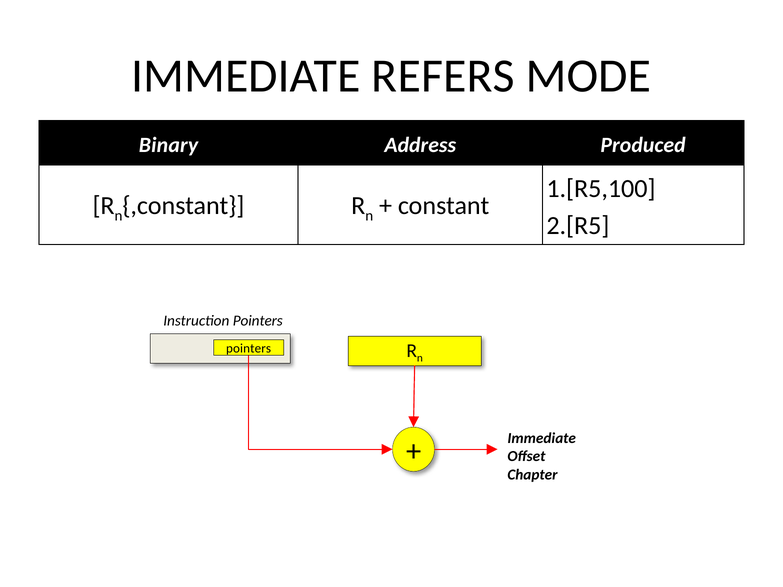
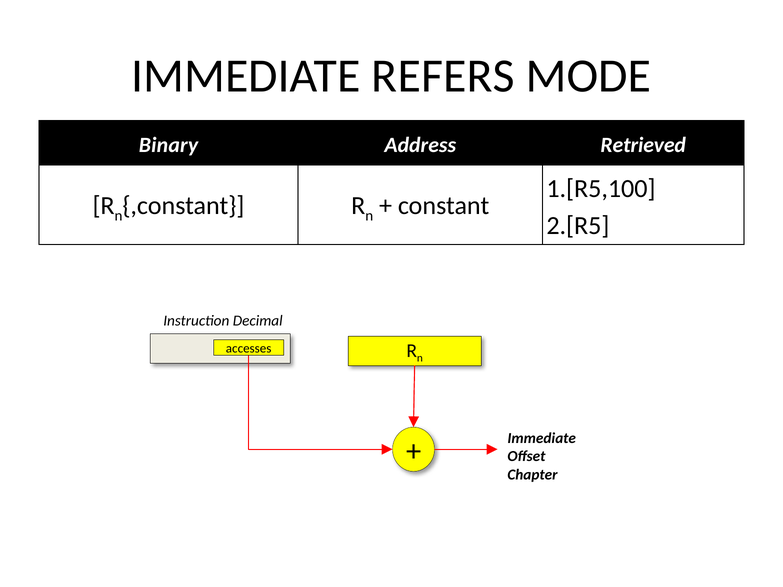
Produced: Produced -> Retrieved
Instruction Pointers: Pointers -> Decimal
pointers at (249, 348): pointers -> accesses
